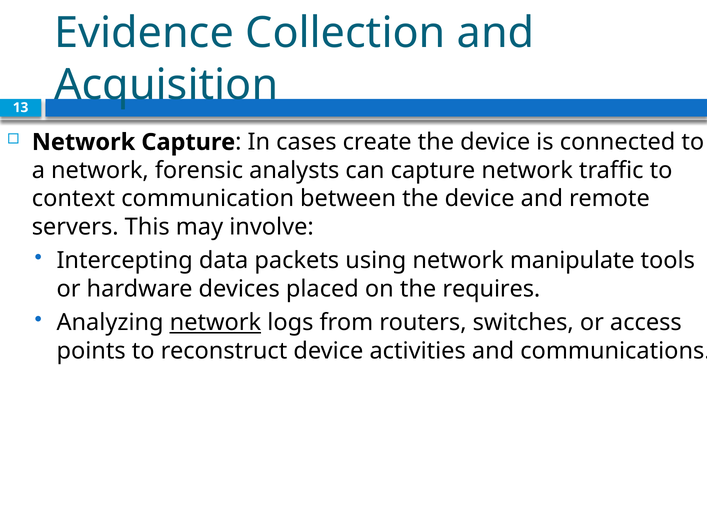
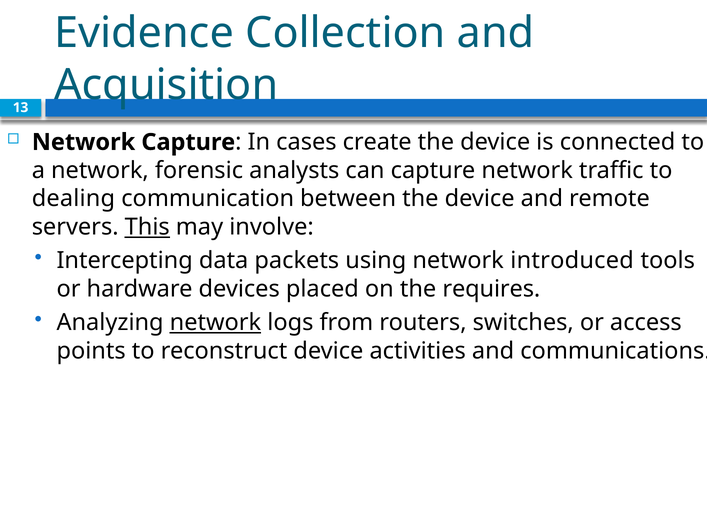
context: context -> dealing
This underline: none -> present
manipulate: manipulate -> introduced
